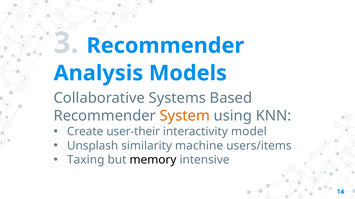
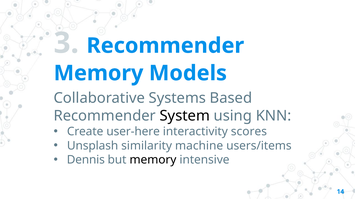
Analysis at (98, 73): Analysis -> Memory
System colour: orange -> black
user-their: user-their -> user-here
model: model -> scores
Taxing: Taxing -> Dennis
